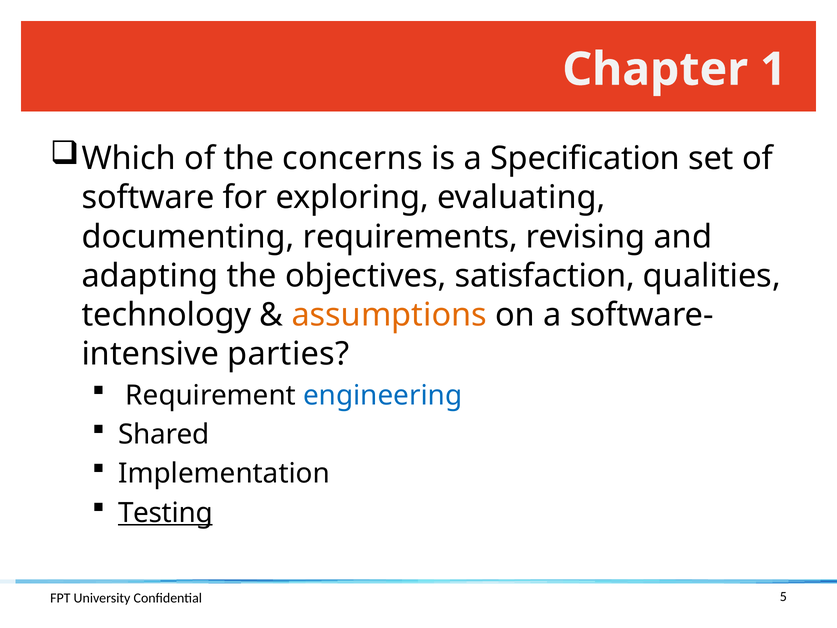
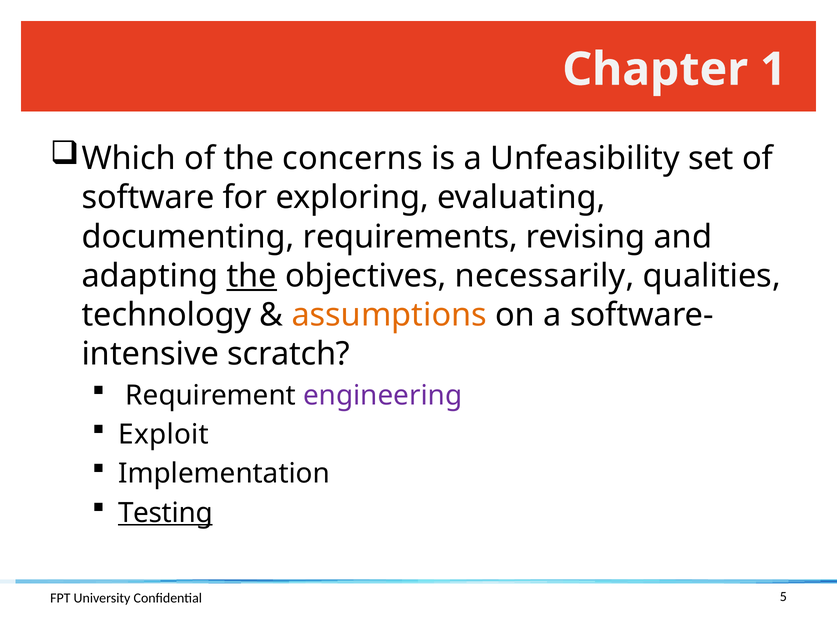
Specification: Specification -> Unfeasibility
the at (252, 276) underline: none -> present
satisfaction: satisfaction -> necessarily
parties: parties -> scratch
engineering colour: blue -> purple
Shared: Shared -> Exploit
